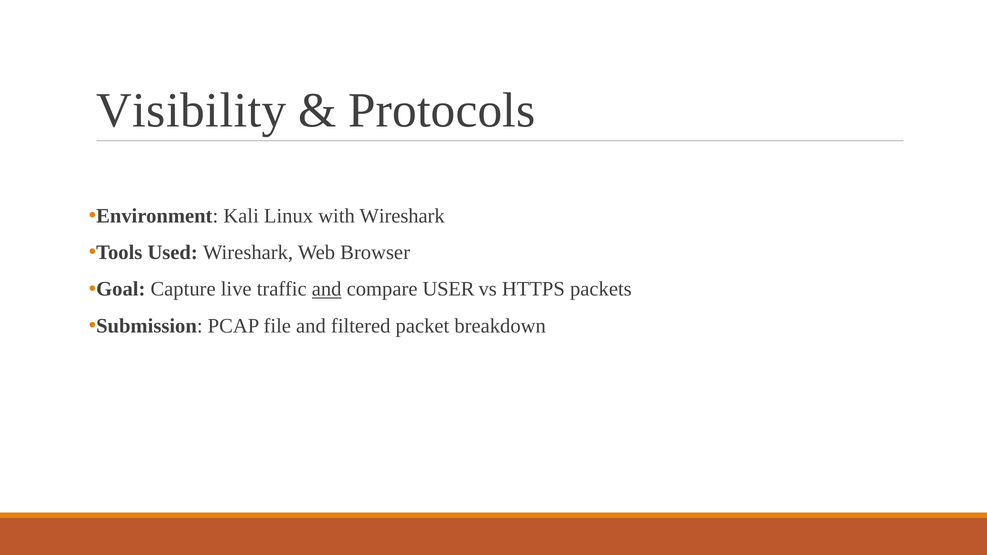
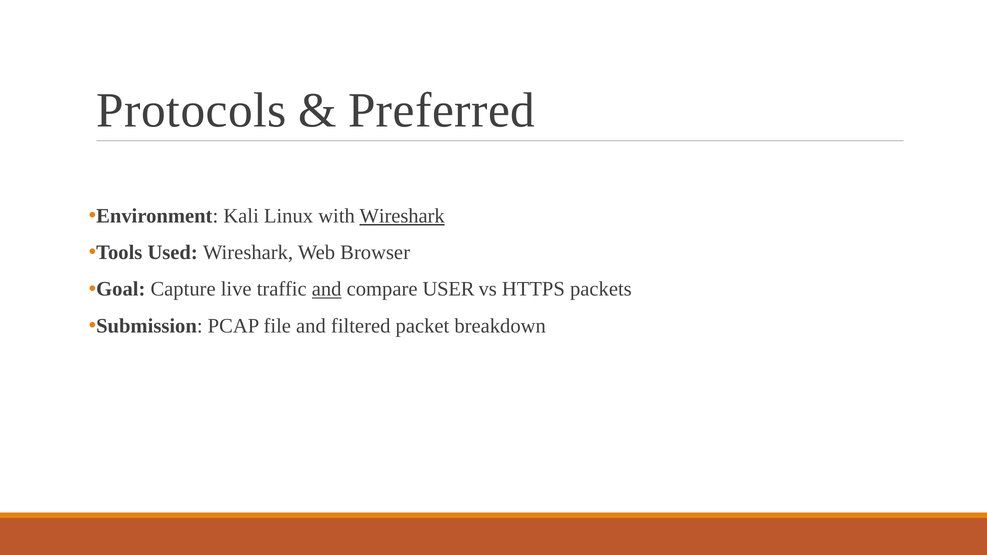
Visibility: Visibility -> Protocols
Protocols: Protocols -> Preferred
Wireshark at (402, 216) underline: none -> present
